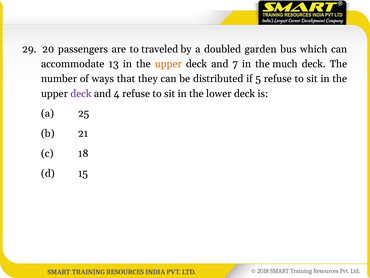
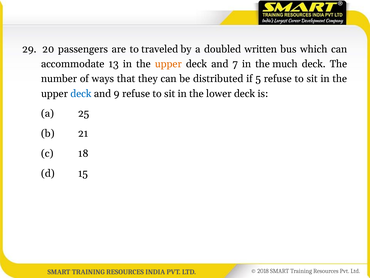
garden: garden -> written
deck at (81, 93) colour: purple -> blue
4: 4 -> 9
